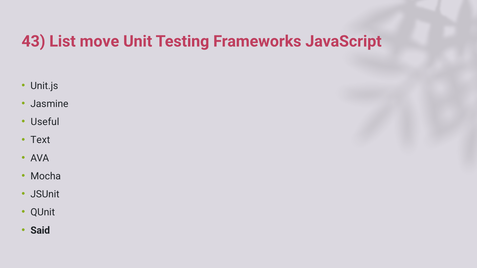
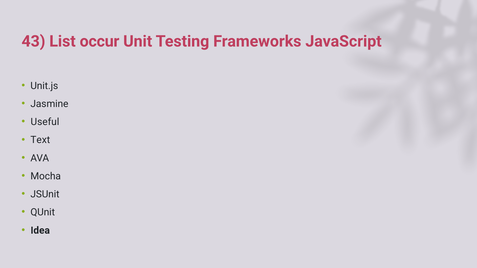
move: move -> occur
Said: Said -> Idea
